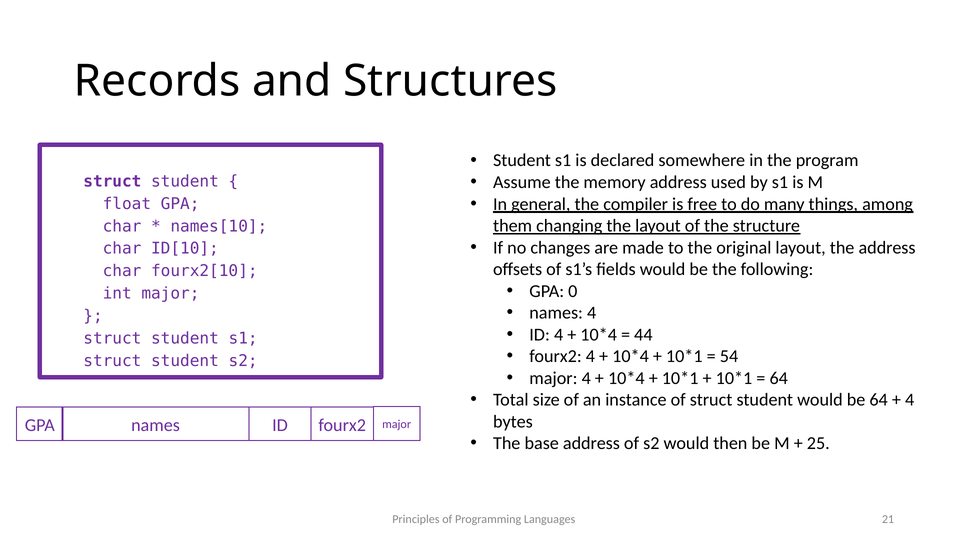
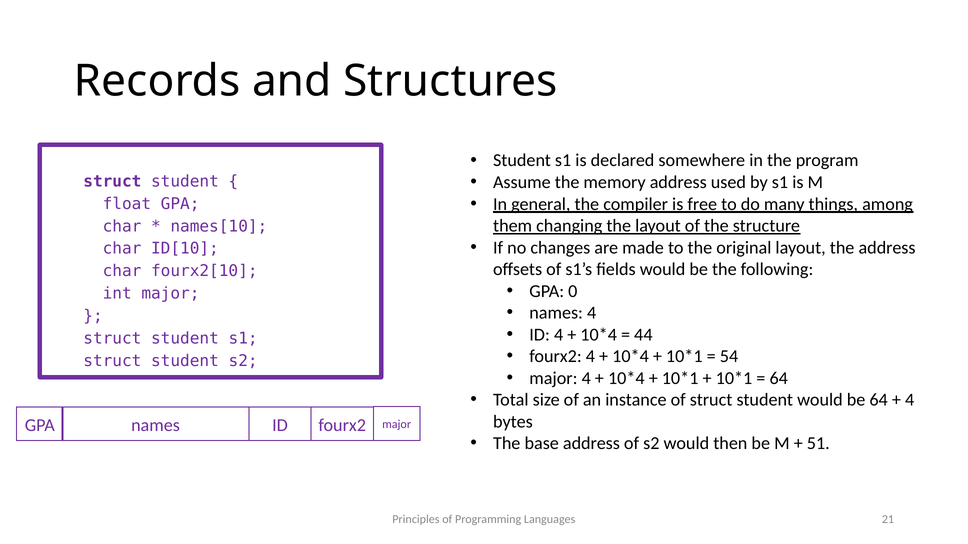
25: 25 -> 51
